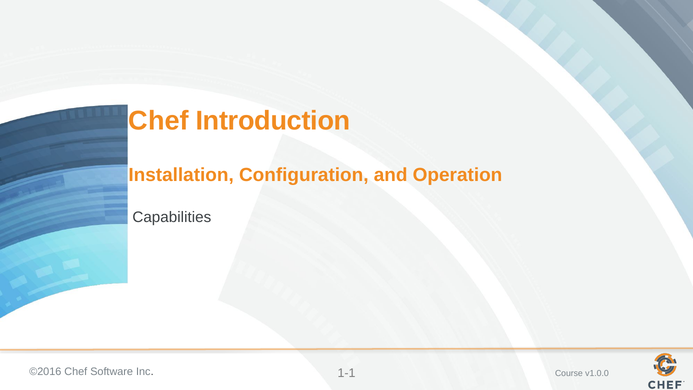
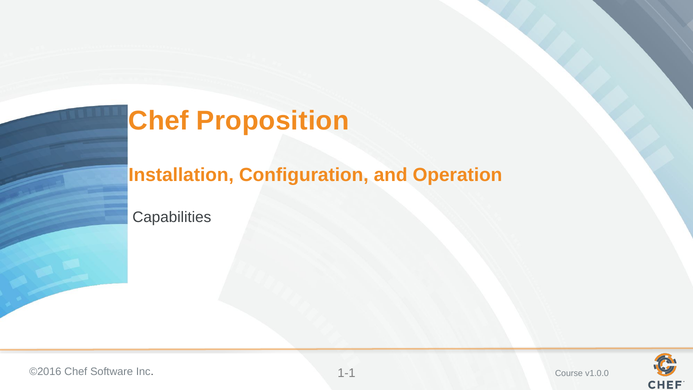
Introduction: Introduction -> Proposition
